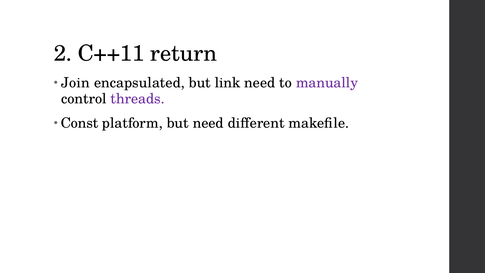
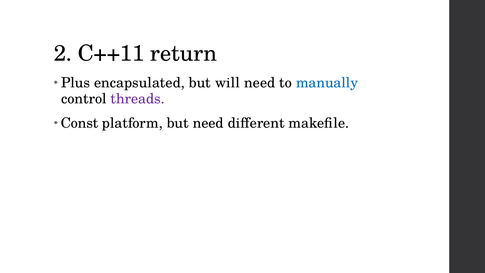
Join: Join -> Plus
link: link -> will
manually colour: purple -> blue
